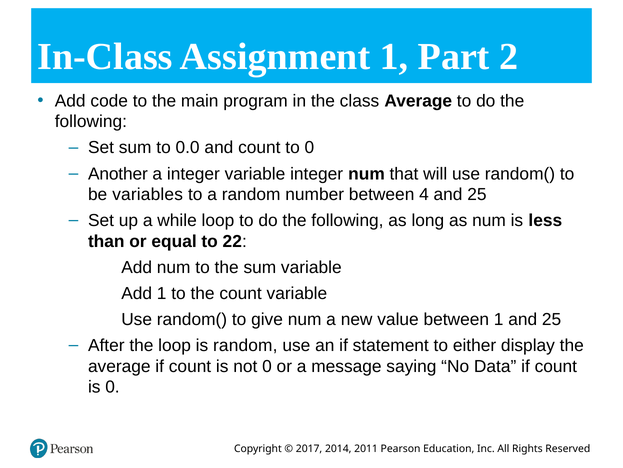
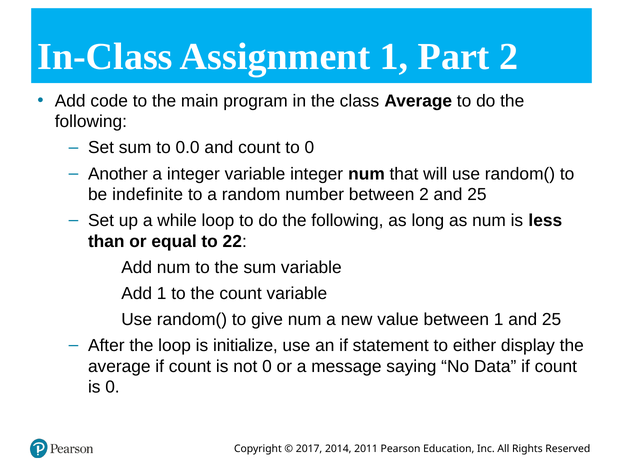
variables: variables -> indefinite
between 4: 4 -> 2
is random: random -> initialize
